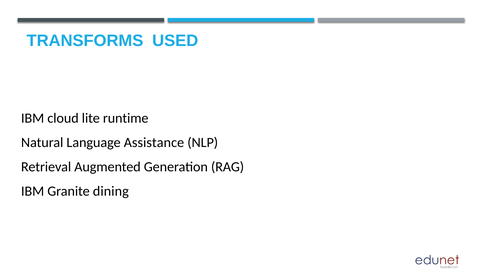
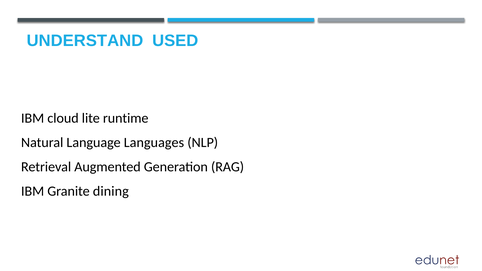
TRANSFORMS: TRANSFORMS -> UNDERSTAND
Assistance: Assistance -> Languages
